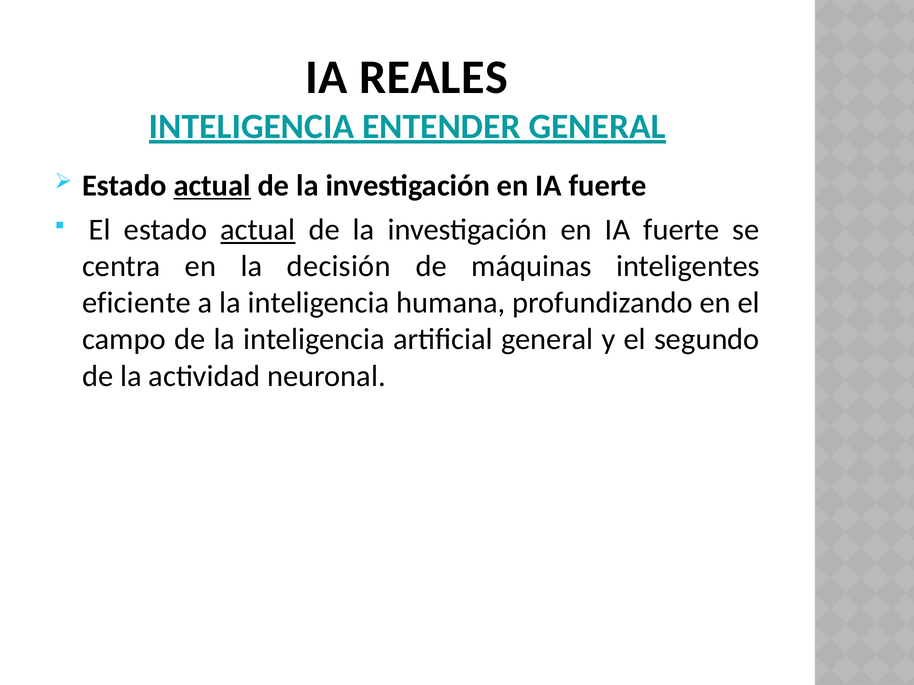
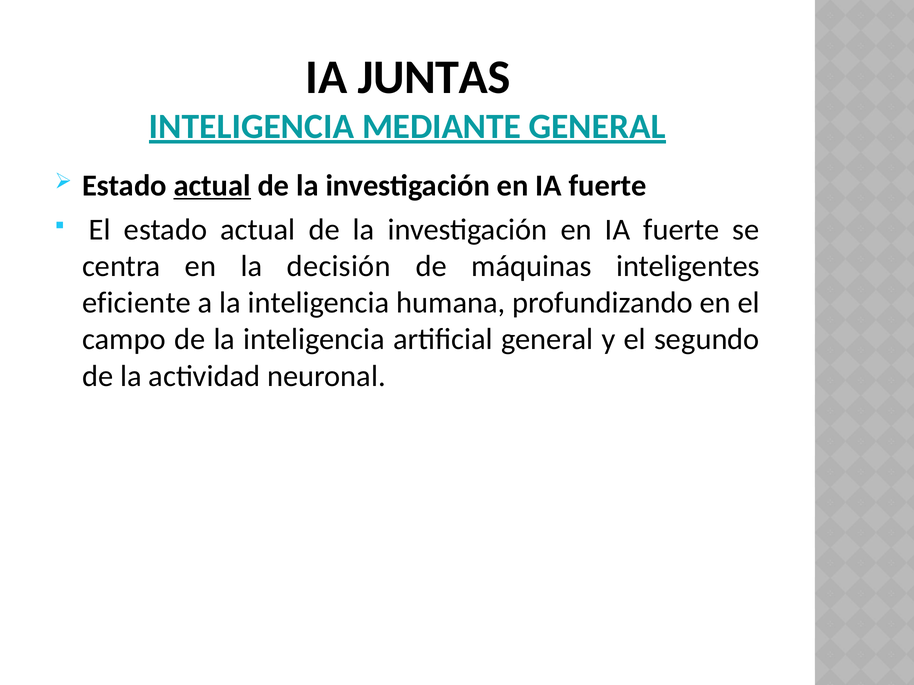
REALES: REALES -> JUNTAS
ENTENDER: ENTENDER -> MEDIANTE
actual at (258, 230) underline: present -> none
